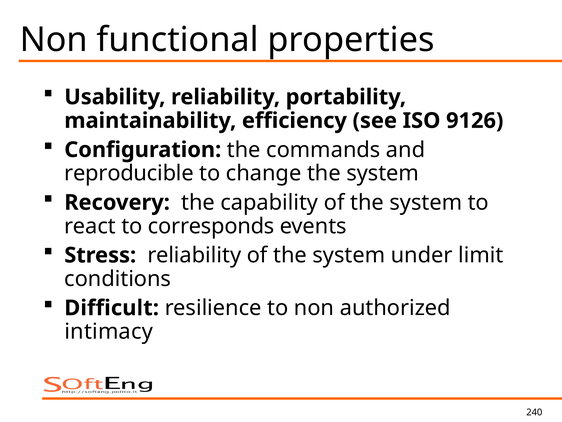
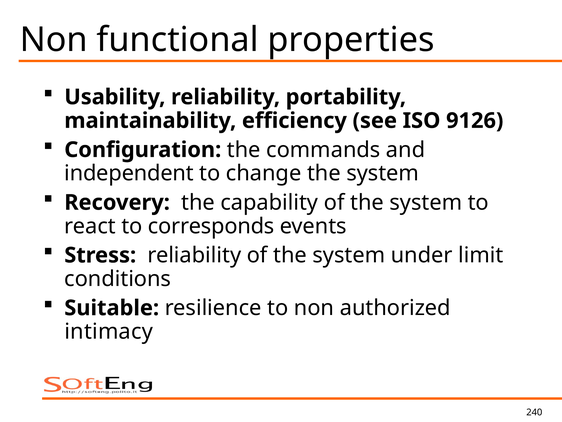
reproducible: reproducible -> independent
Difficult: Difficult -> Suitable
